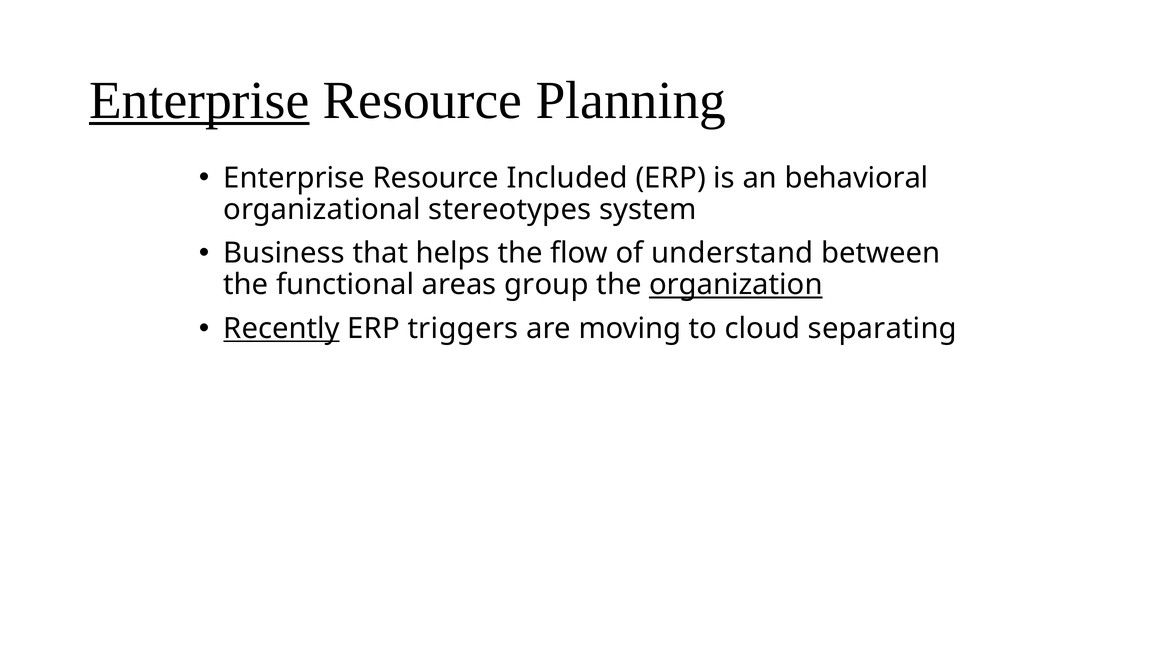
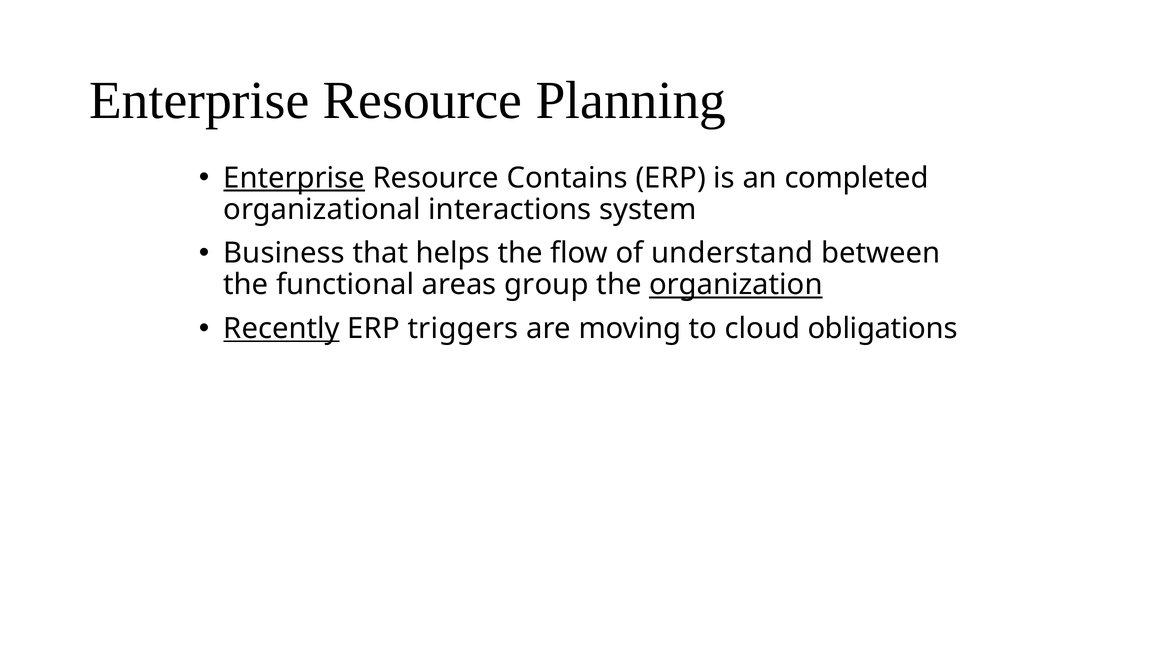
Enterprise at (199, 100) underline: present -> none
Enterprise at (294, 178) underline: none -> present
Included: Included -> Contains
behavioral: behavioral -> completed
stereotypes: stereotypes -> interactions
separating: separating -> obligations
